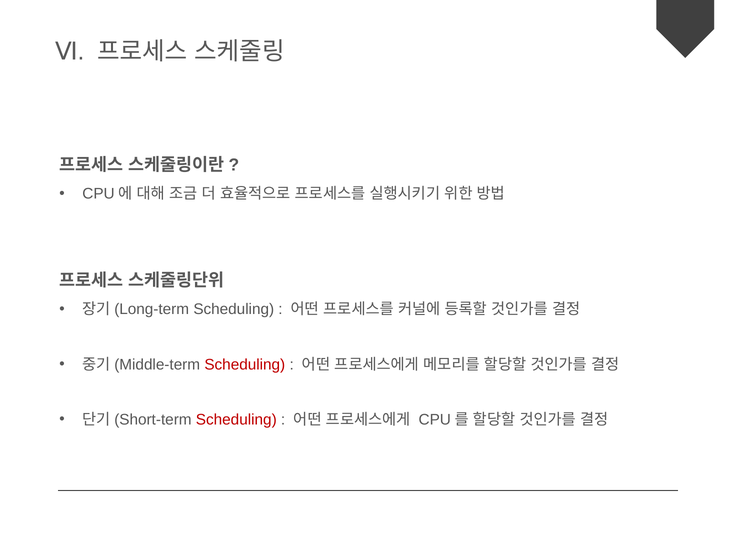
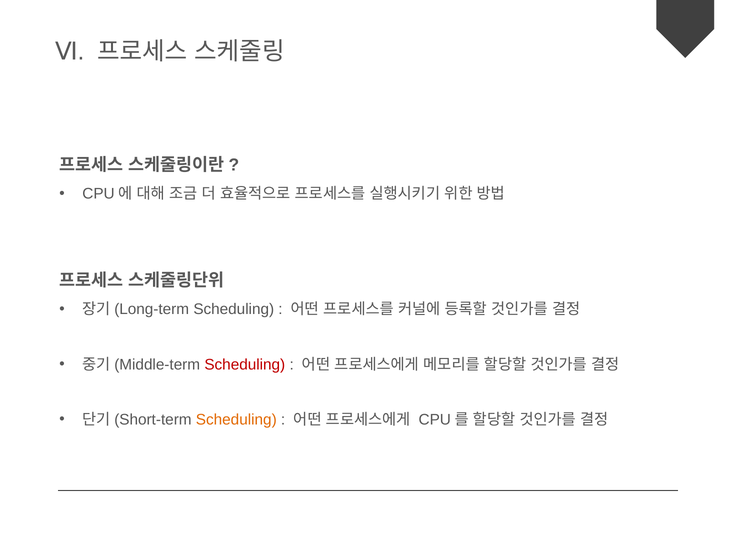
Scheduling at (236, 420) colour: red -> orange
